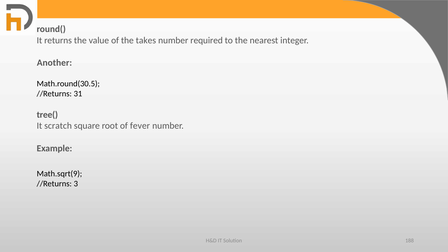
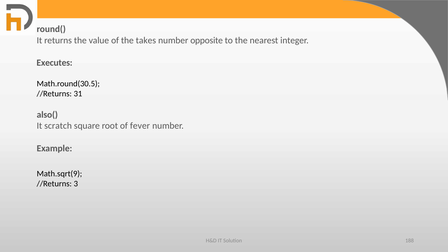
required: required -> opposite
Another: Another -> Executes
tree(: tree( -> also(
